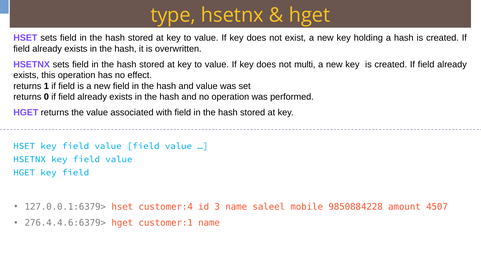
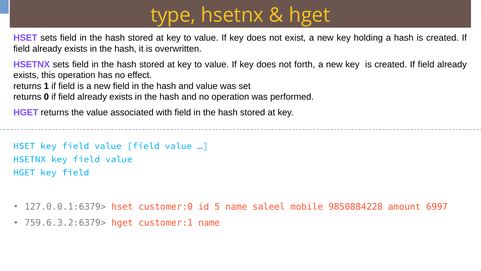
multi: multi -> forth
customer:4: customer:4 -> customer:0
3: 3 -> 5
4507: 4507 -> 6997
276.4.4.6:6379>: 276.4.4.6:6379> -> 759.6.3.2:6379>
